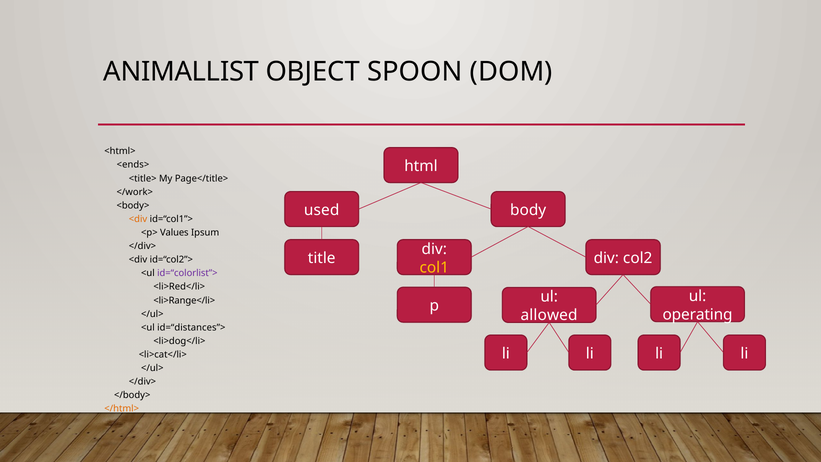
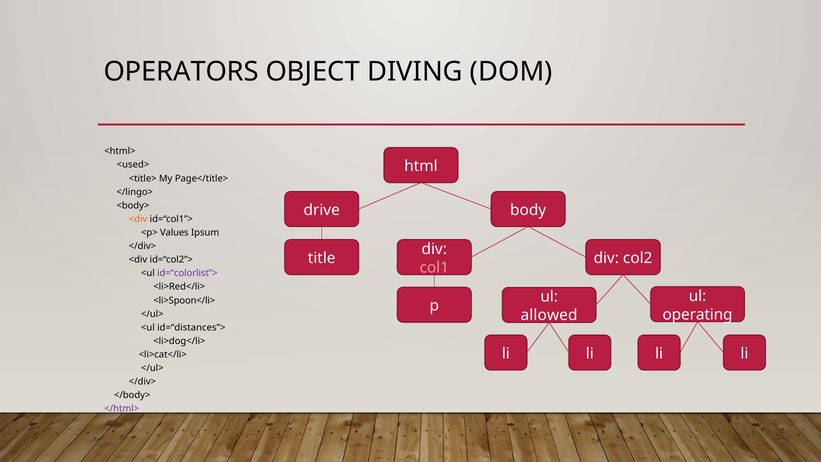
ANIMALLIST: ANIMALLIST -> OPERATORS
SPOON: SPOON -> DIVING
<ends>: <ends> -> <used>
</work>: </work> -> </lingo>
used: used -> drive
col1 colour: yellow -> pink
<li>Range</li>: <li>Range</li> -> <li>Spoon</li>
</html> colour: orange -> purple
